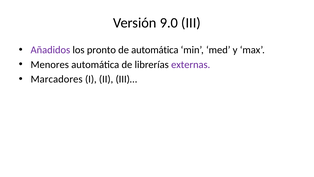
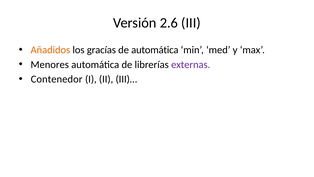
9.0: 9.0 -> 2.6
Añadidos colour: purple -> orange
pronto: pronto -> gracías
Marcadores: Marcadores -> Contenedor
